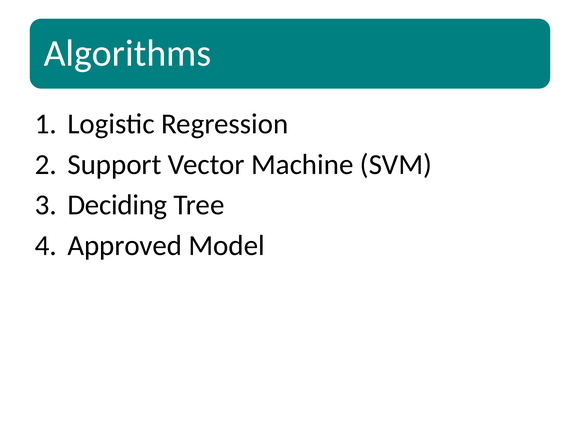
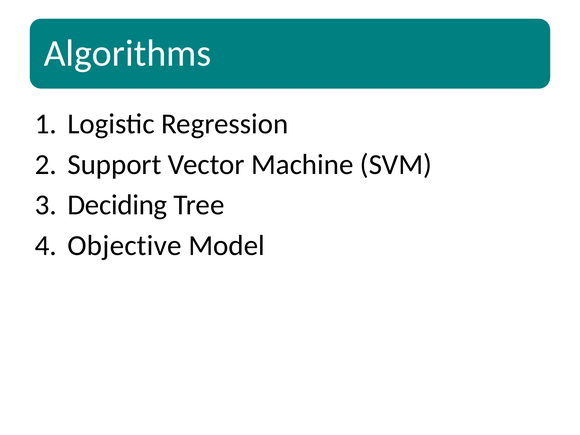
Approved: Approved -> Objective
